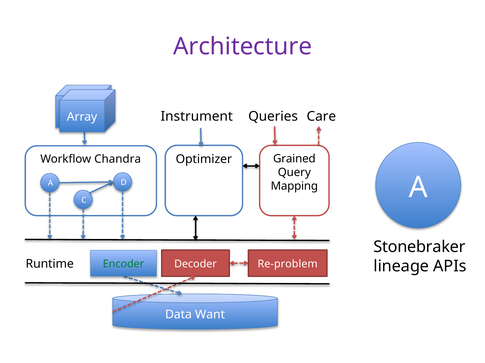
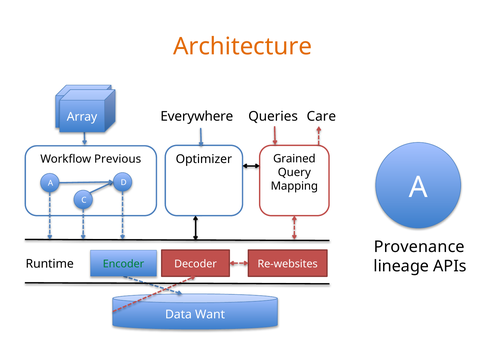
Architecture colour: purple -> orange
Instrument: Instrument -> Everywhere
Chandra: Chandra -> Previous
Stonebraker: Stonebraker -> Provenance
Re-problem: Re-problem -> Re-websites
